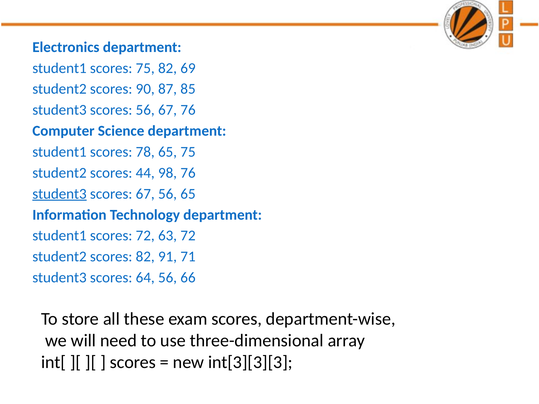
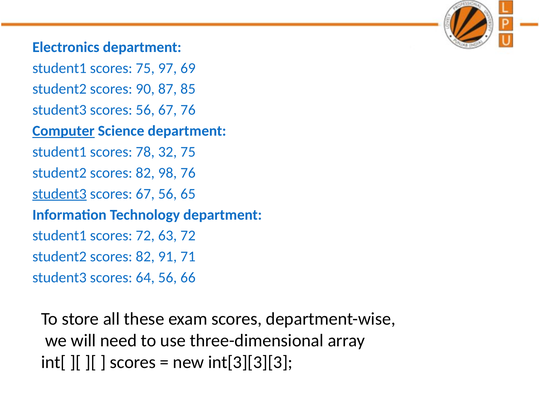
75 82: 82 -> 97
Computer underline: none -> present
78 65: 65 -> 32
44 at (145, 173): 44 -> 82
